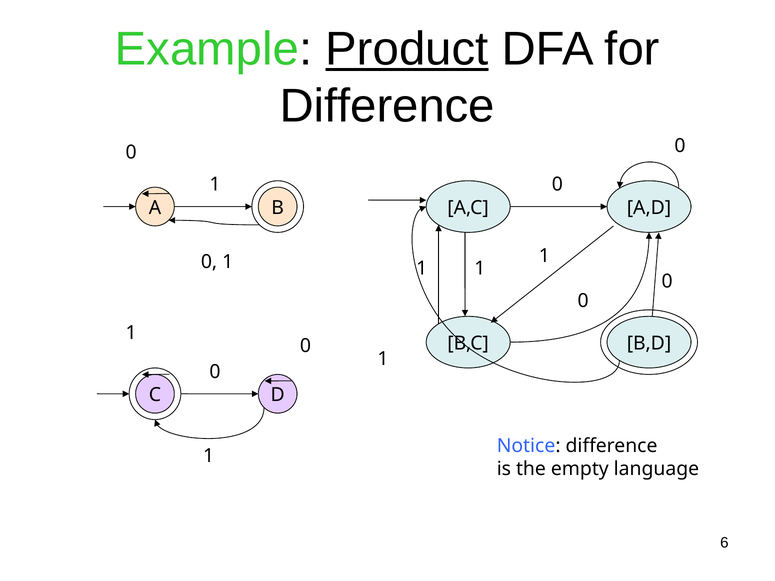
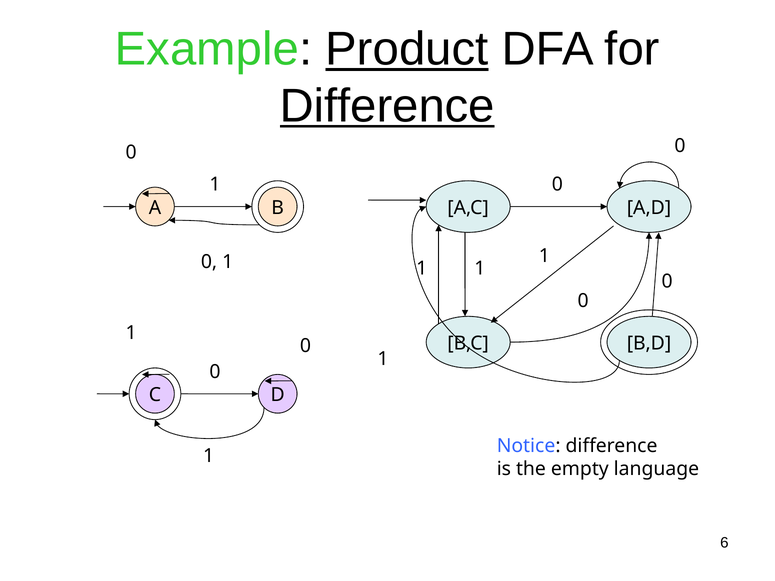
Difference at (387, 106) underline: none -> present
